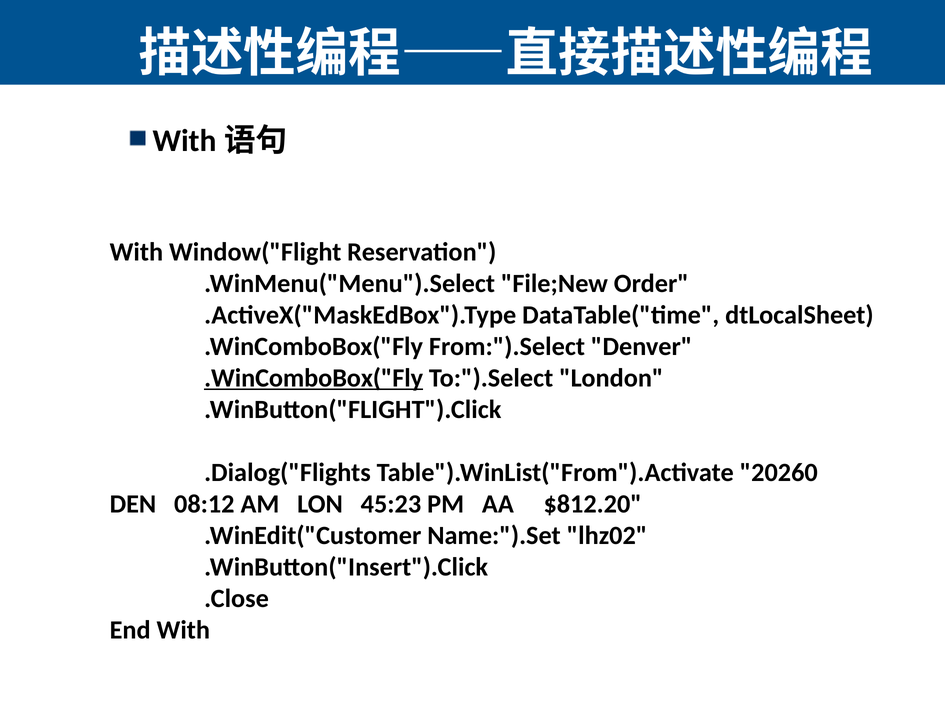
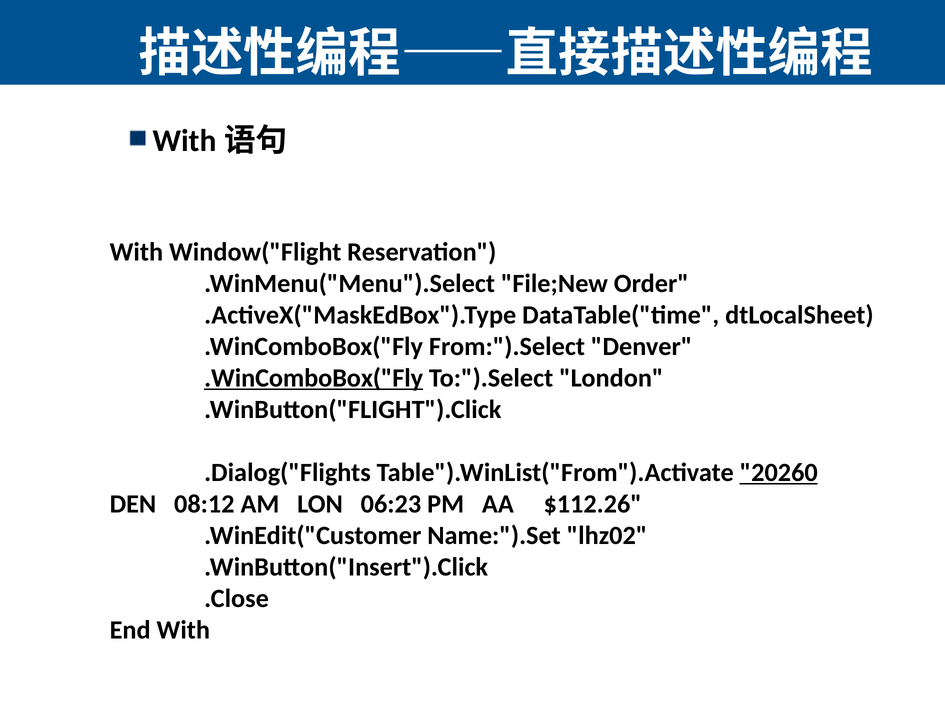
20260 underline: none -> present
45:23: 45:23 -> 06:23
$812.20: $812.20 -> $112.26
